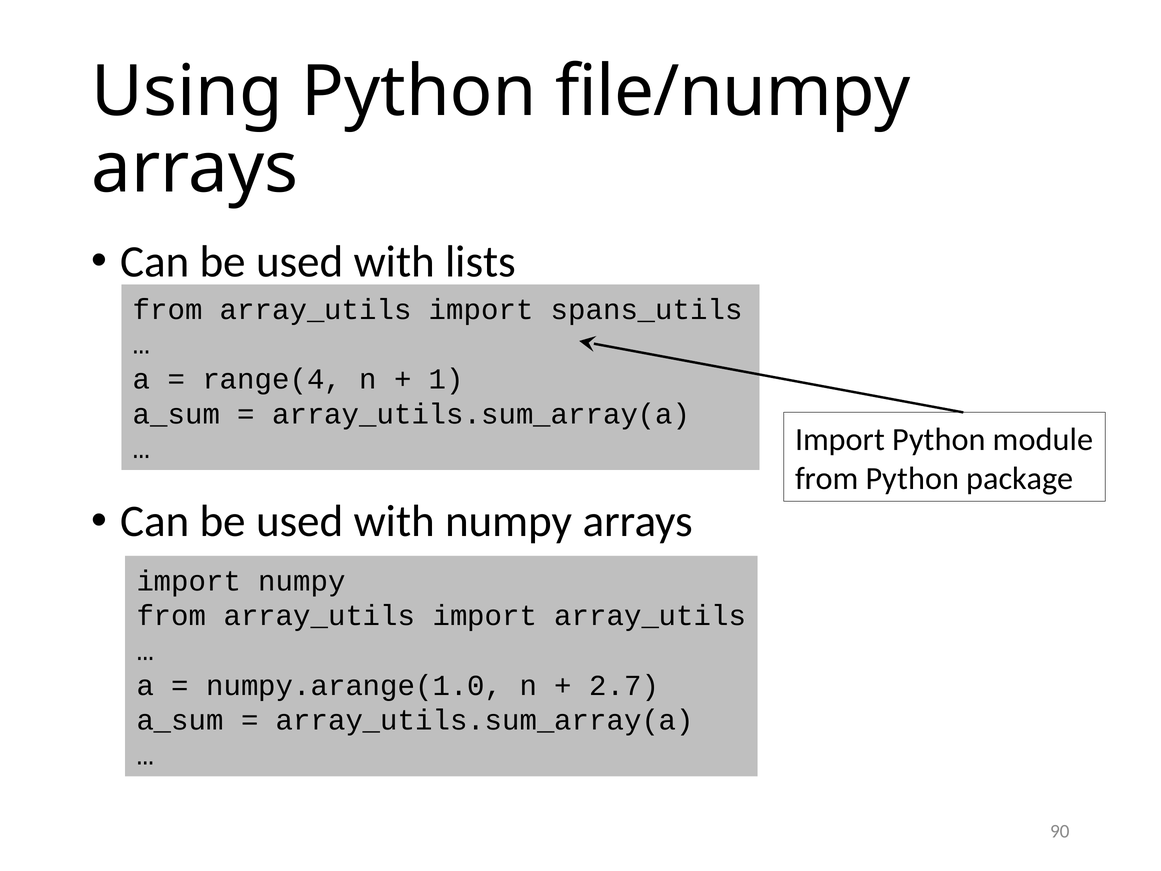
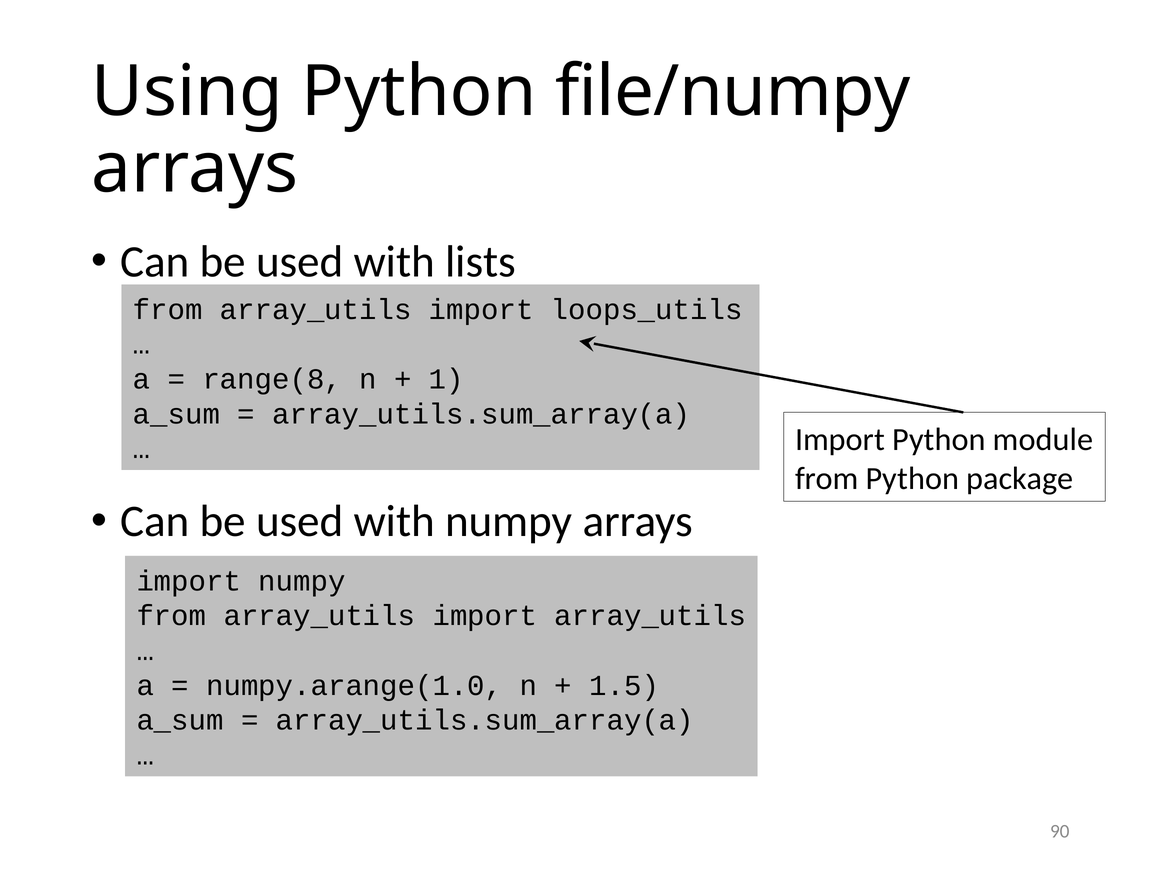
spans_utils: spans_utils -> loops_utils
range(4: range(4 -> range(8
2.7: 2.7 -> 1.5
